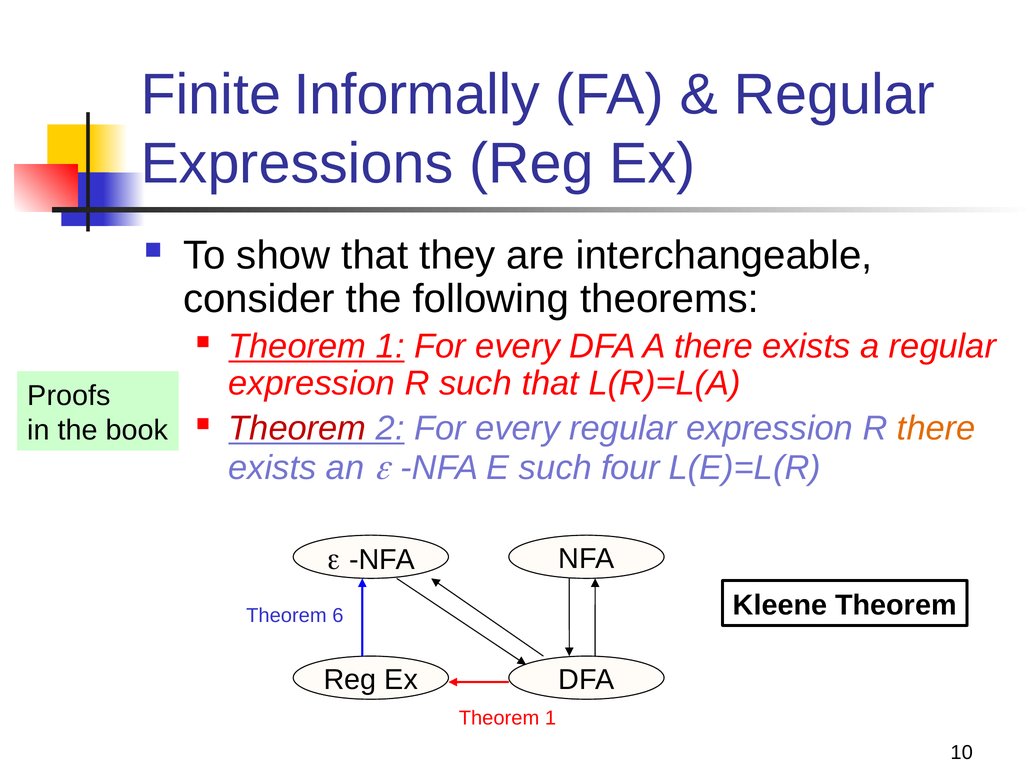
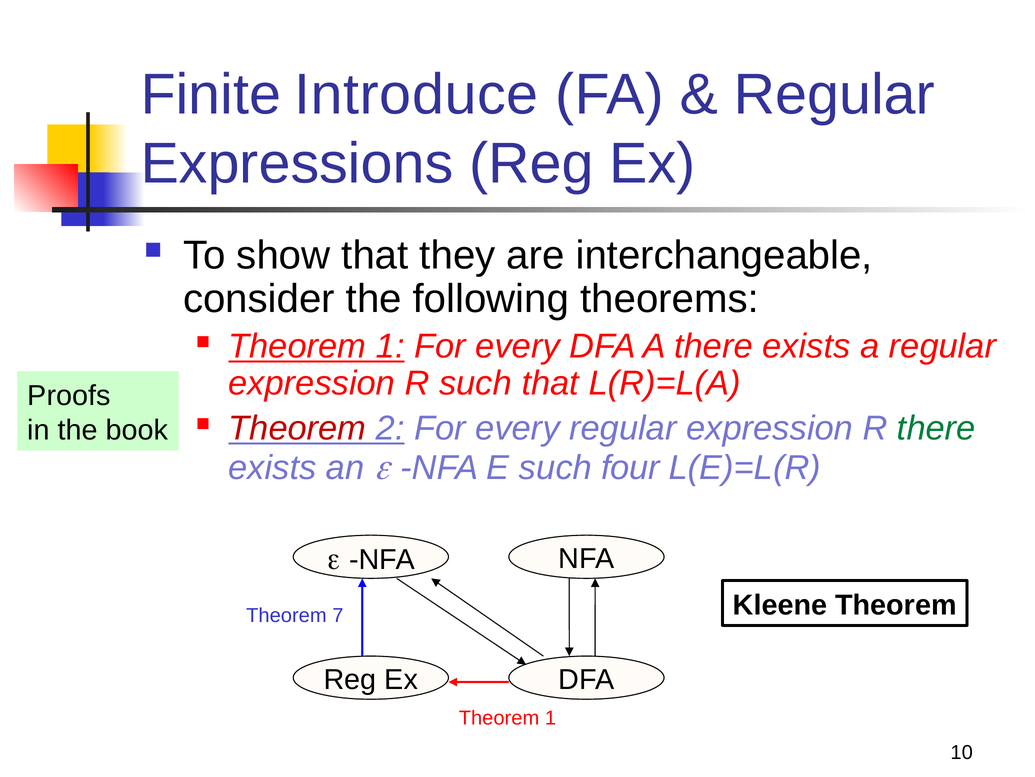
Informally: Informally -> Introduce
there at (936, 428) colour: orange -> green
6: 6 -> 7
